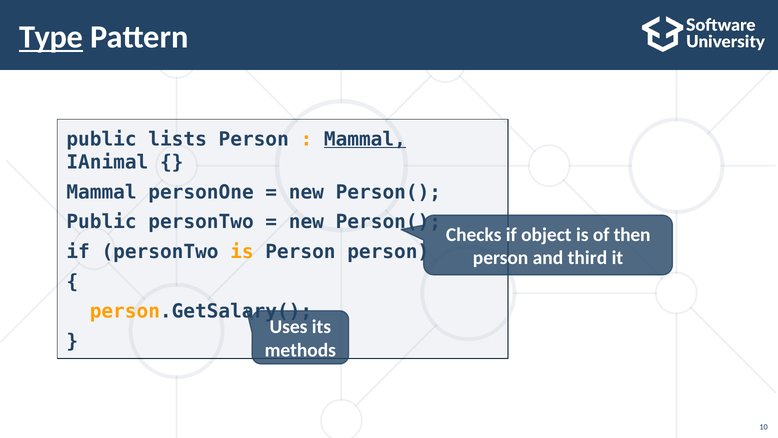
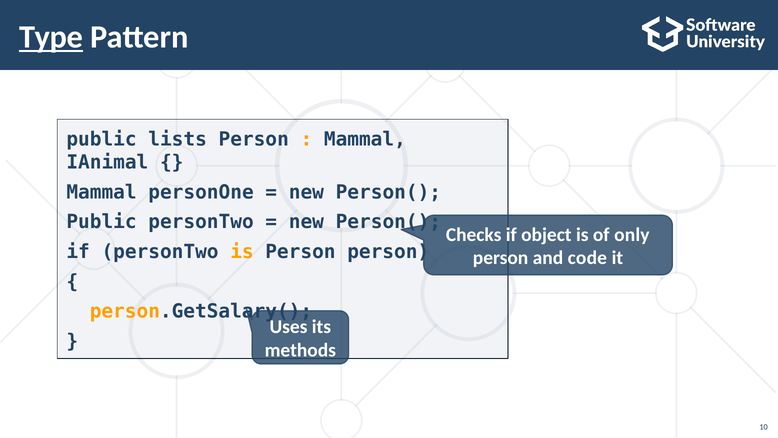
Mammal at (365, 139) underline: present -> none
then: then -> only
third: third -> code
